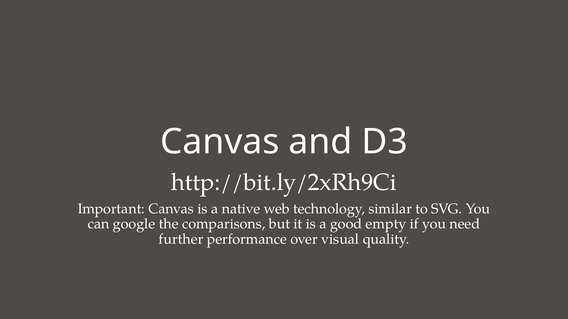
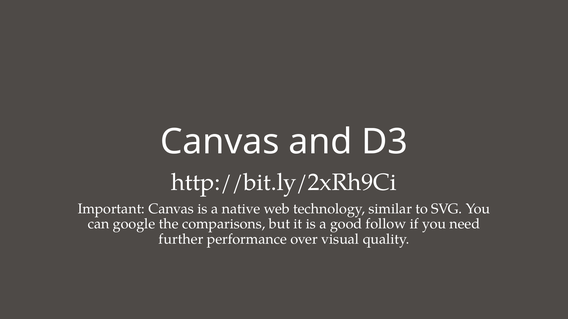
empty: empty -> follow
